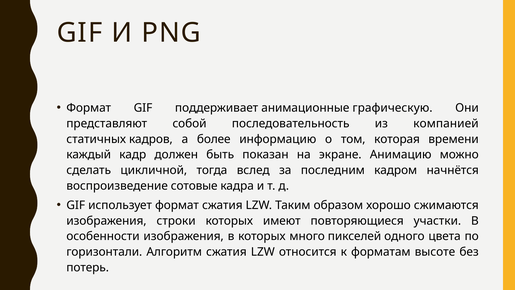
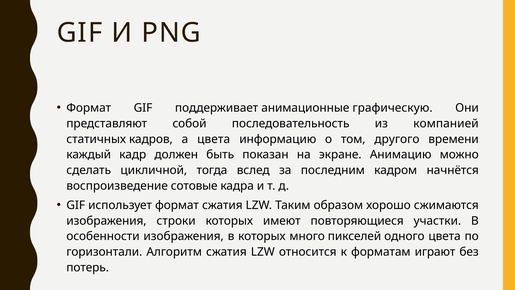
а более: более -> цвета
которая: которая -> другого
высоте: высоте -> играют
